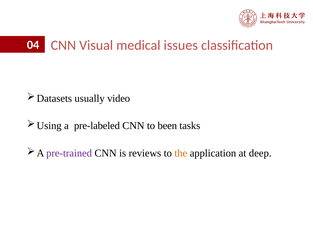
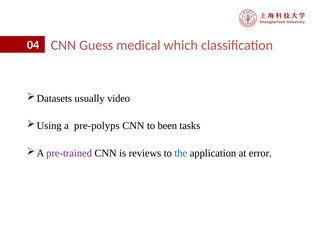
Visual: Visual -> Guess
issues: issues -> which
pre-labeled: pre-labeled -> pre-polyps
the colour: orange -> blue
deep: deep -> error
